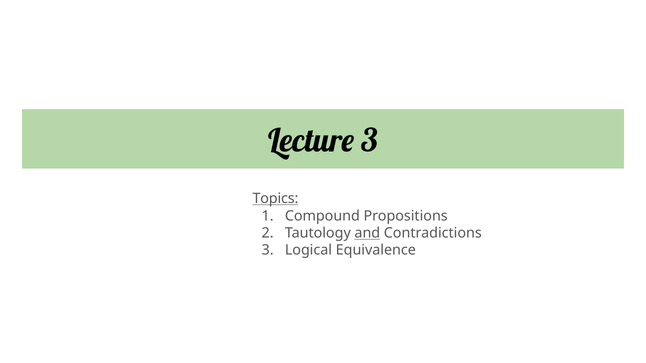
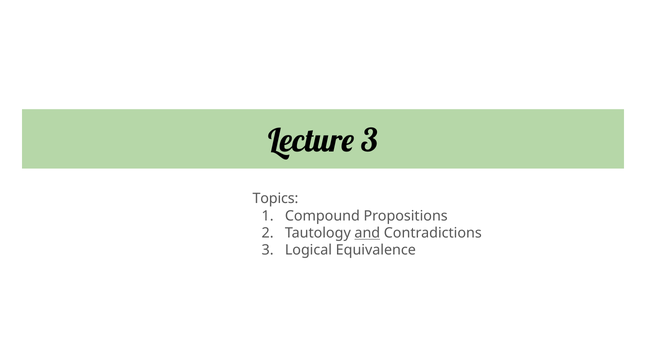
Topics underline: present -> none
